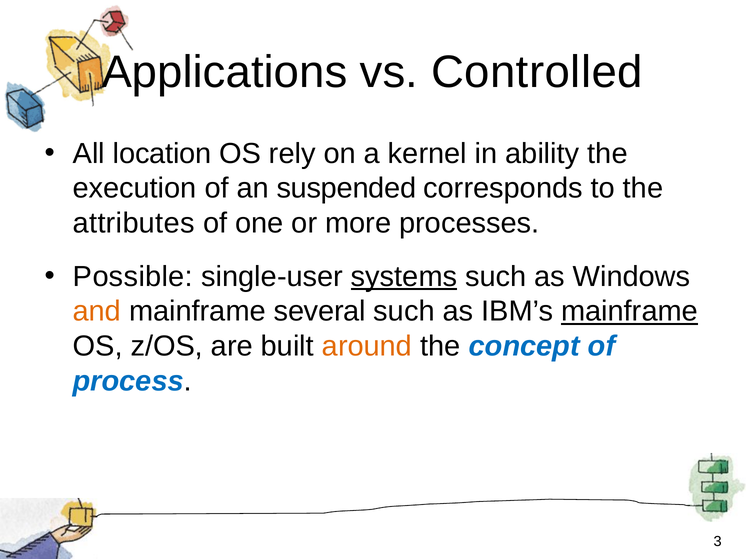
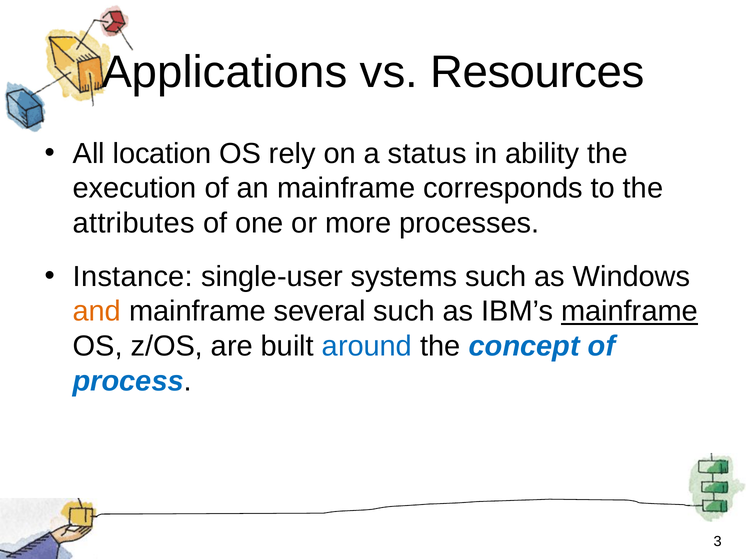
Controlled: Controlled -> Resources
kernel: kernel -> status
an suspended: suspended -> mainframe
Possible: Possible -> Instance
systems underline: present -> none
around colour: orange -> blue
